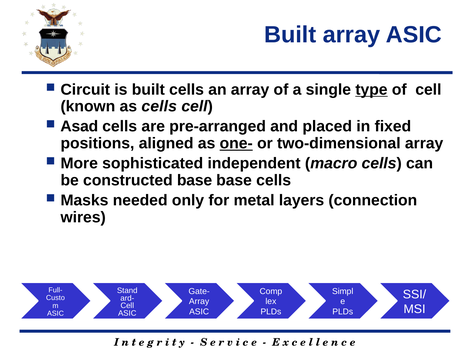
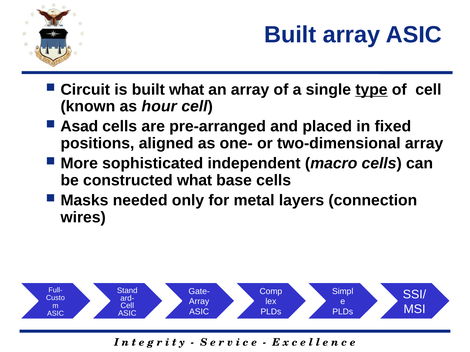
built cells: cells -> what
as cells: cells -> hour
one- underline: present -> none
constructed base: base -> what
